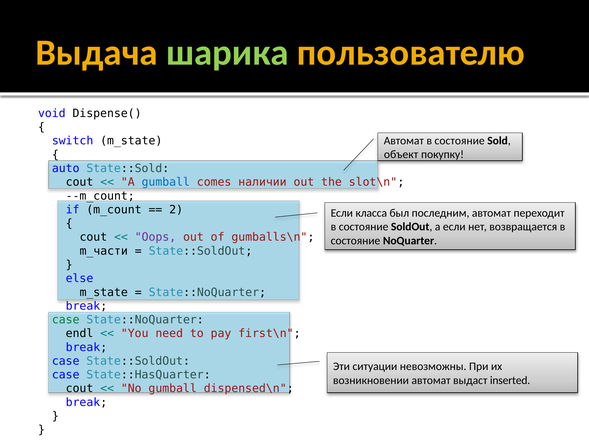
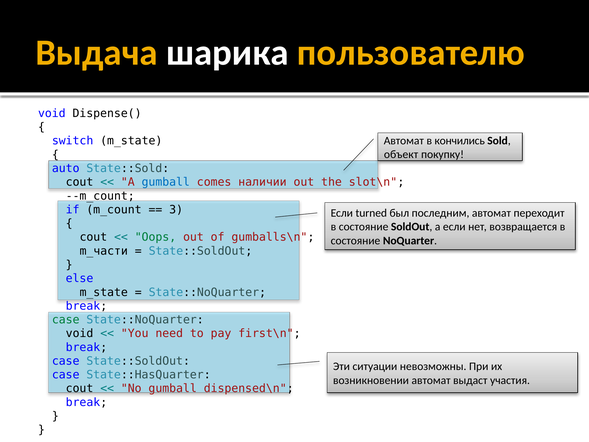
шарика colour: light green -> white
Автомат в состояние: состояние -> кончились
2: 2 -> 3
класса: класса -> turned
Oops colour: purple -> green
endl at (80, 333): endl -> void
inserted: inserted -> участия
